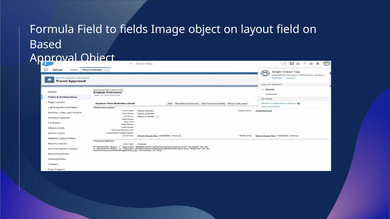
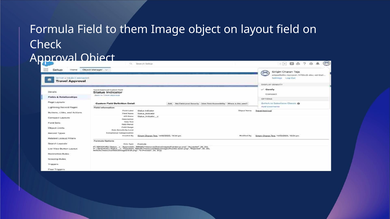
fields: fields -> them
Based: Based -> Check
